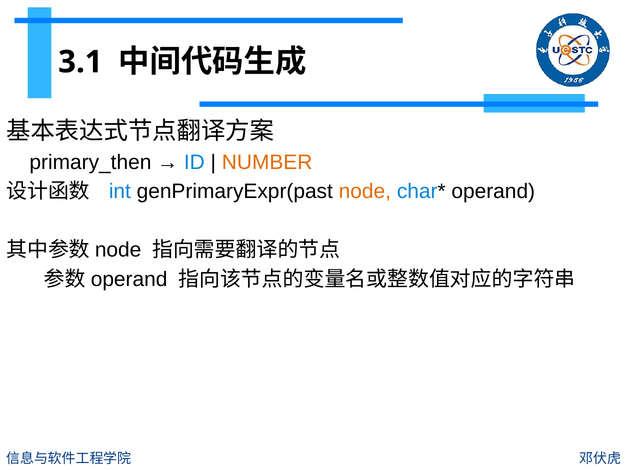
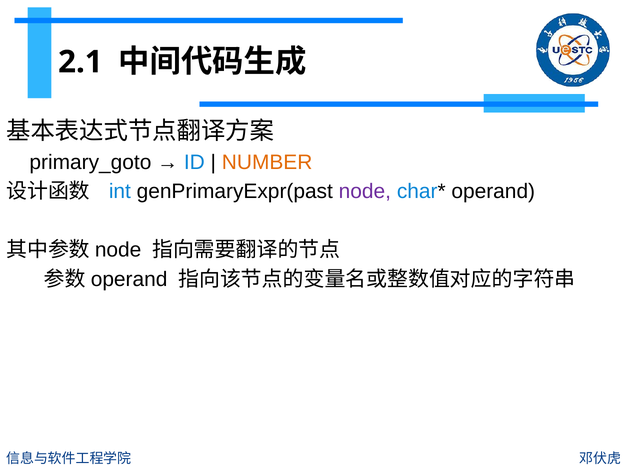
3.1: 3.1 -> 2.1
primary_then: primary_then -> primary_goto
node colour: orange -> purple
